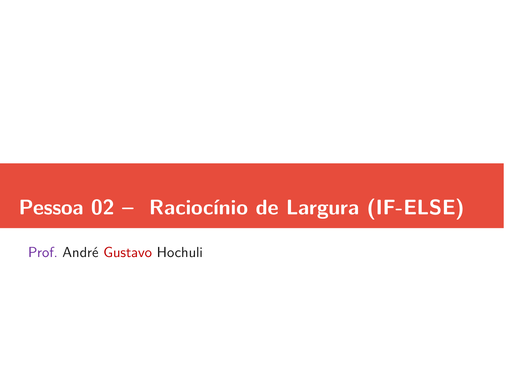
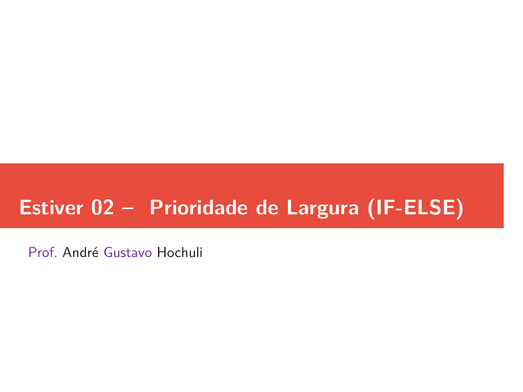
Pessoa: Pessoa -> Estiver
Raciocínio: Raciocínio -> Prioridade
Gustavo colour: red -> purple
